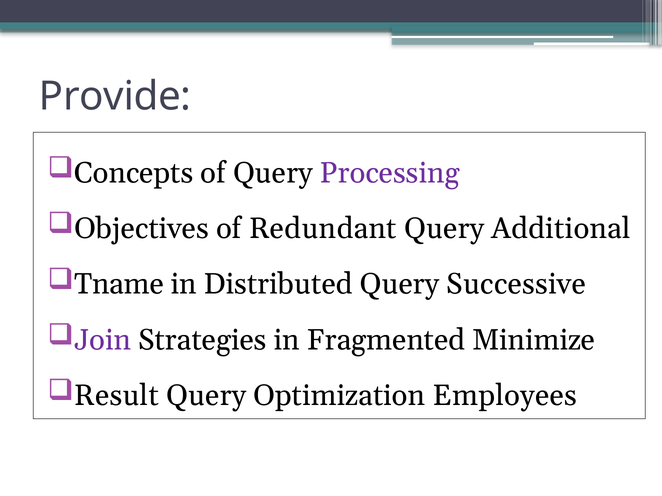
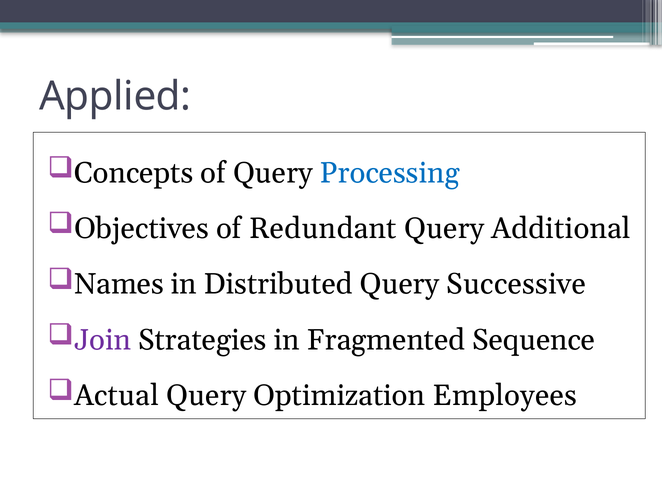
Provide: Provide -> Applied
Processing colour: purple -> blue
Tname: Tname -> Names
Minimize: Minimize -> Sequence
Result: Result -> Actual
